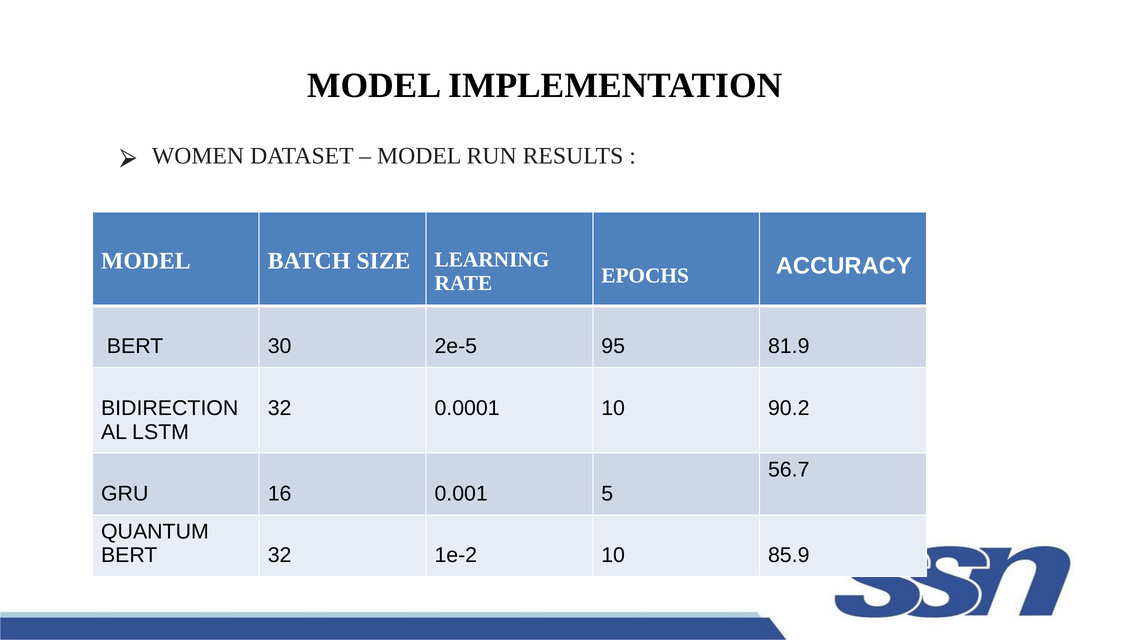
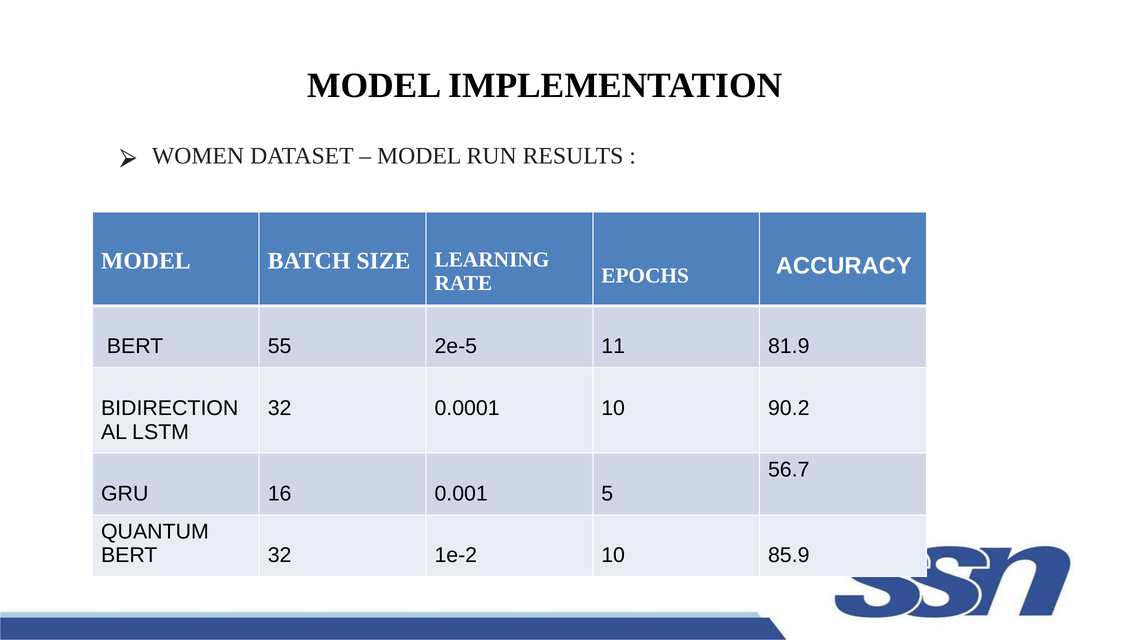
30: 30 -> 55
95: 95 -> 11
